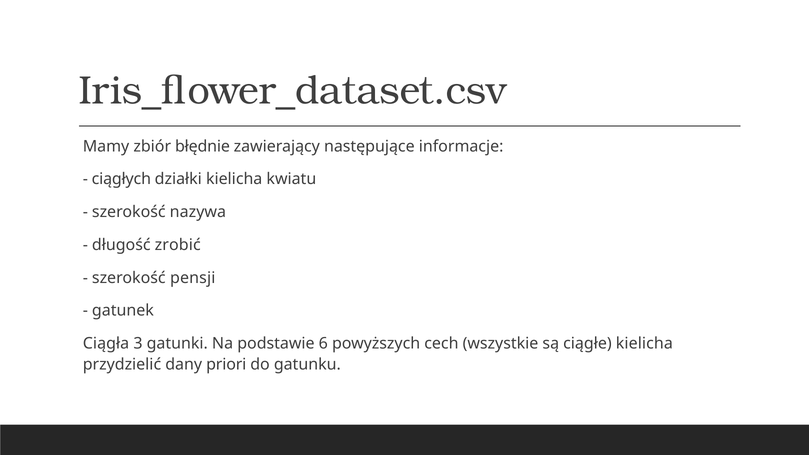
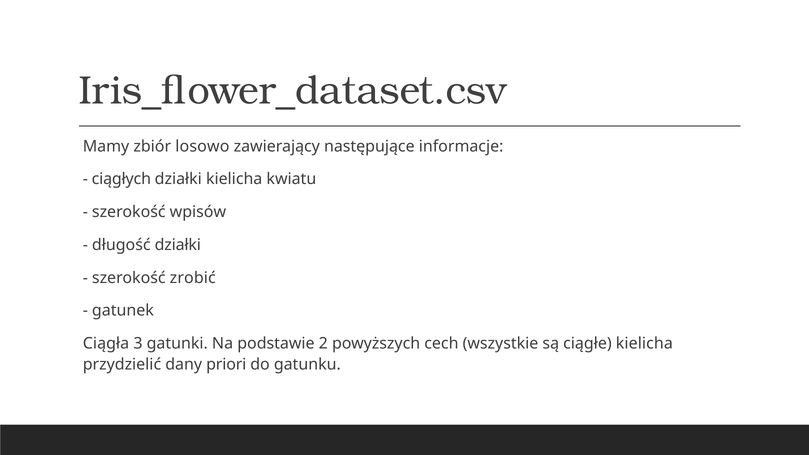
błędnie: błędnie -> losowo
nazywa: nazywa -> wpisów
długość zrobić: zrobić -> działki
pensji: pensji -> zrobić
6: 6 -> 2
